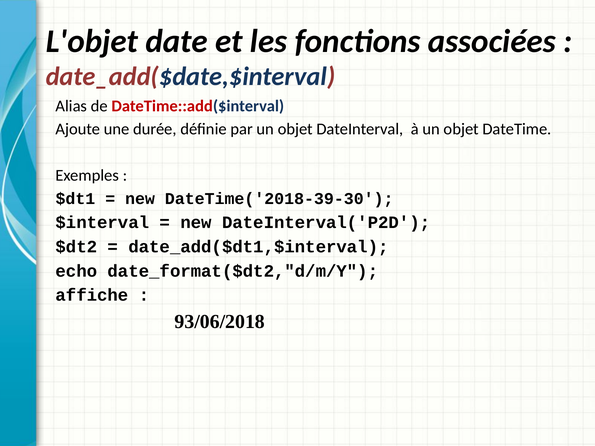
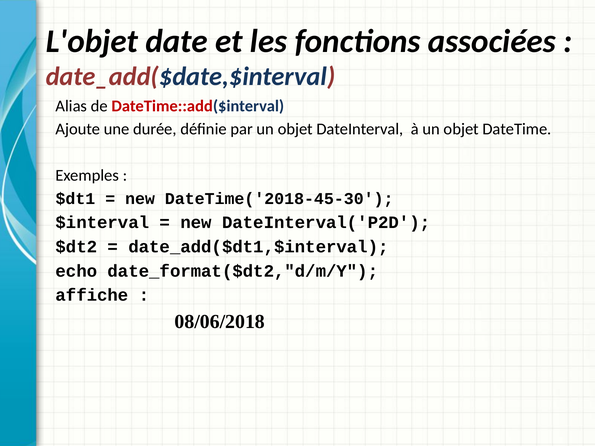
DateTime('2018-39-30: DateTime('2018-39-30 -> DateTime('2018-45-30
93/06/2018: 93/06/2018 -> 08/06/2018
